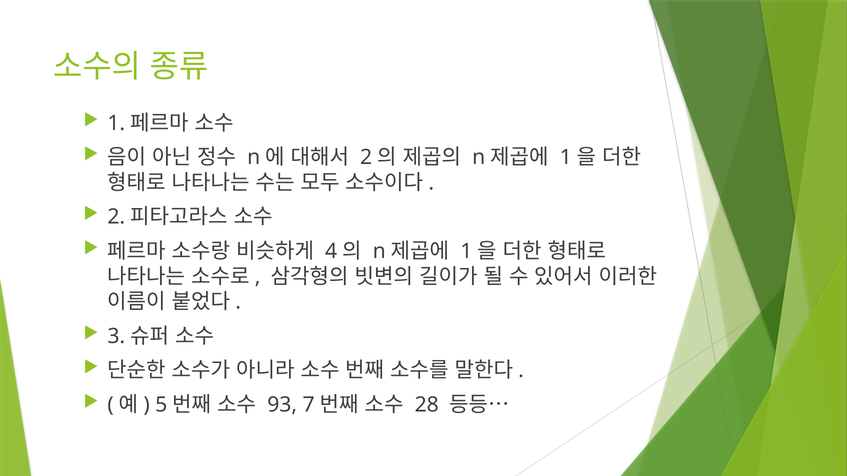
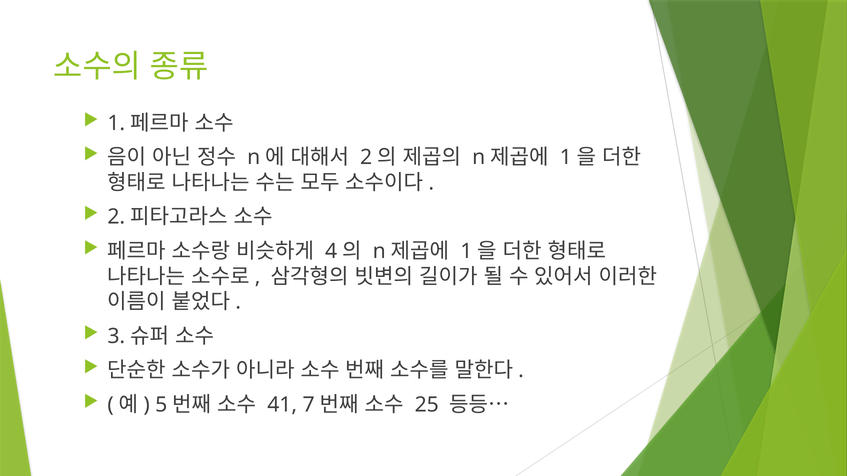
93: 93 -> 41
28: 28 -> 25
